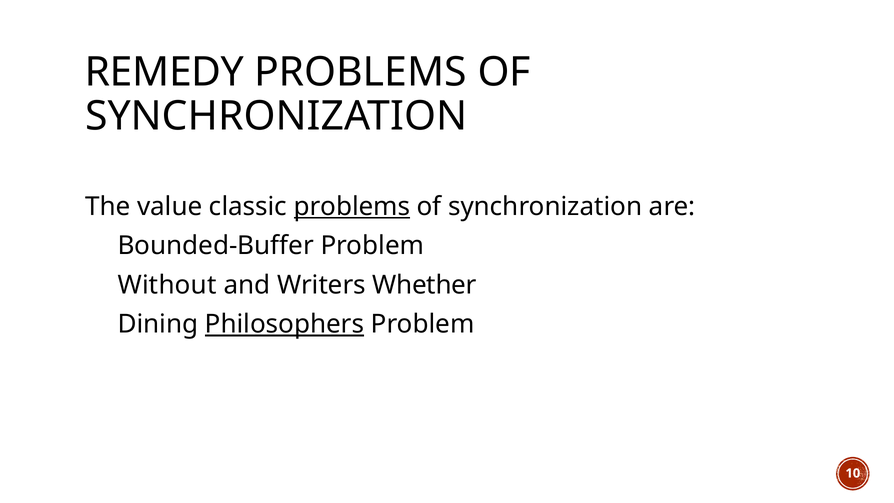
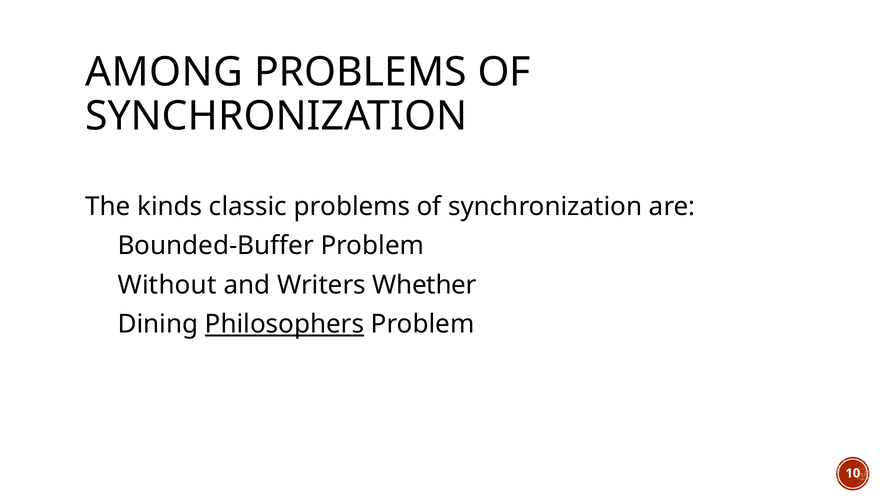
REMEDY: REMEDY -> AMONG
value: value -> kinds
problems at (352, 206) underline: present -> none
